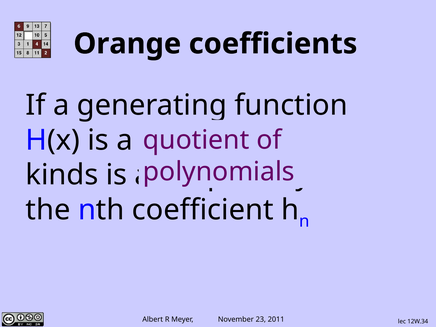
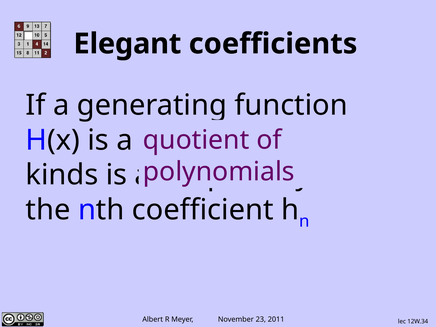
Orange: Orange -> Elegant
